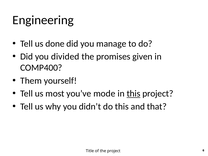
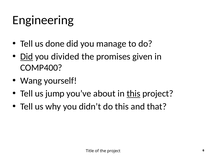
Did at (27, 57) underline: none -> present
Them: Them -> Wang
most: most -> jump
mode: mode -> about
